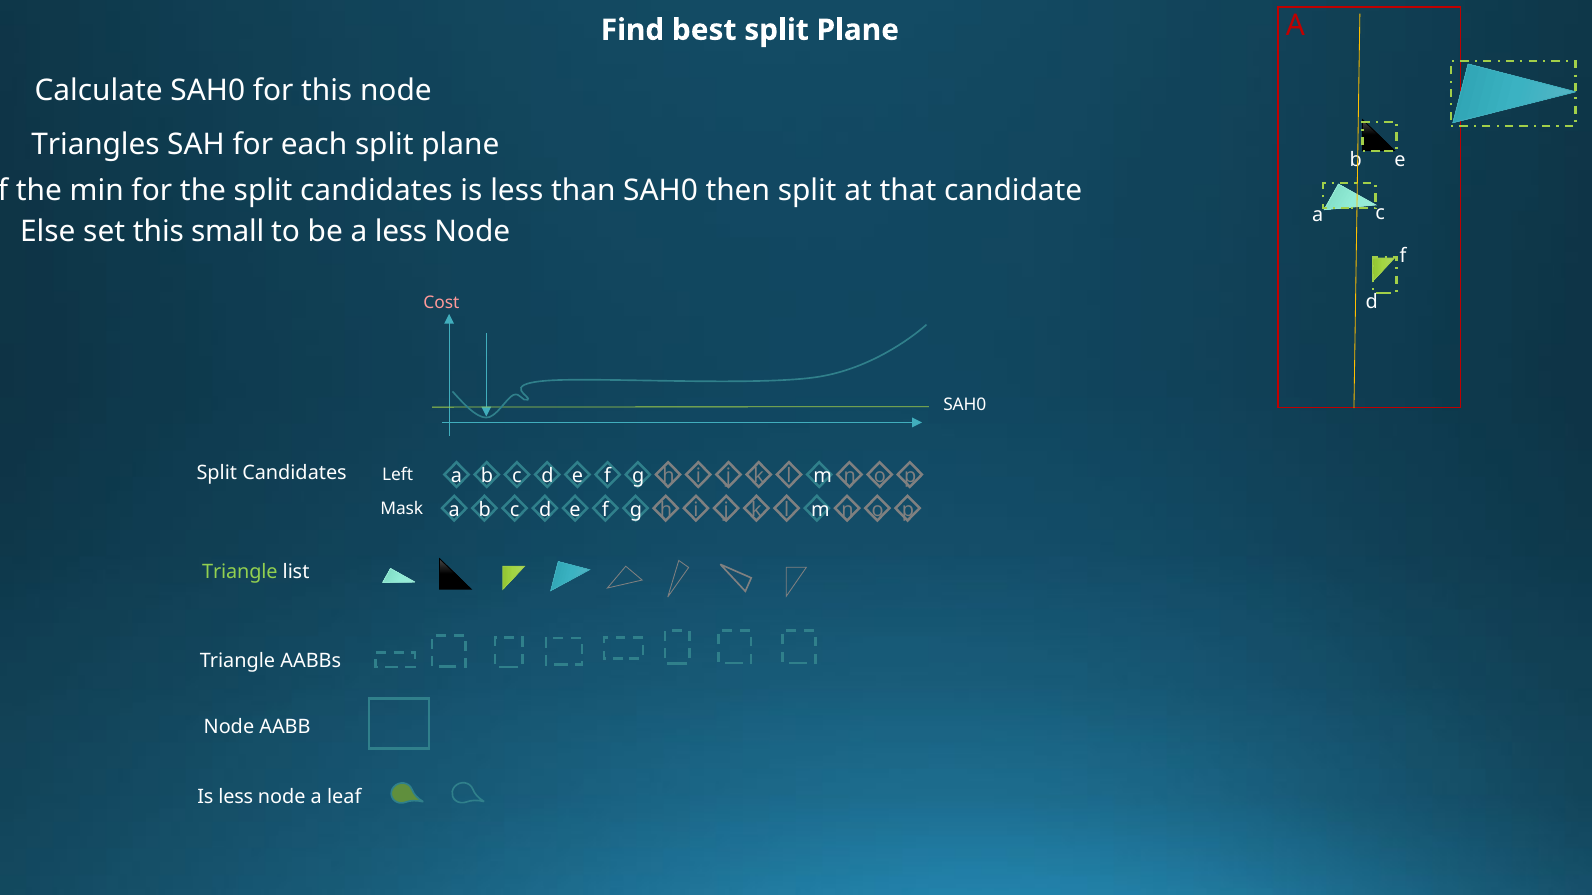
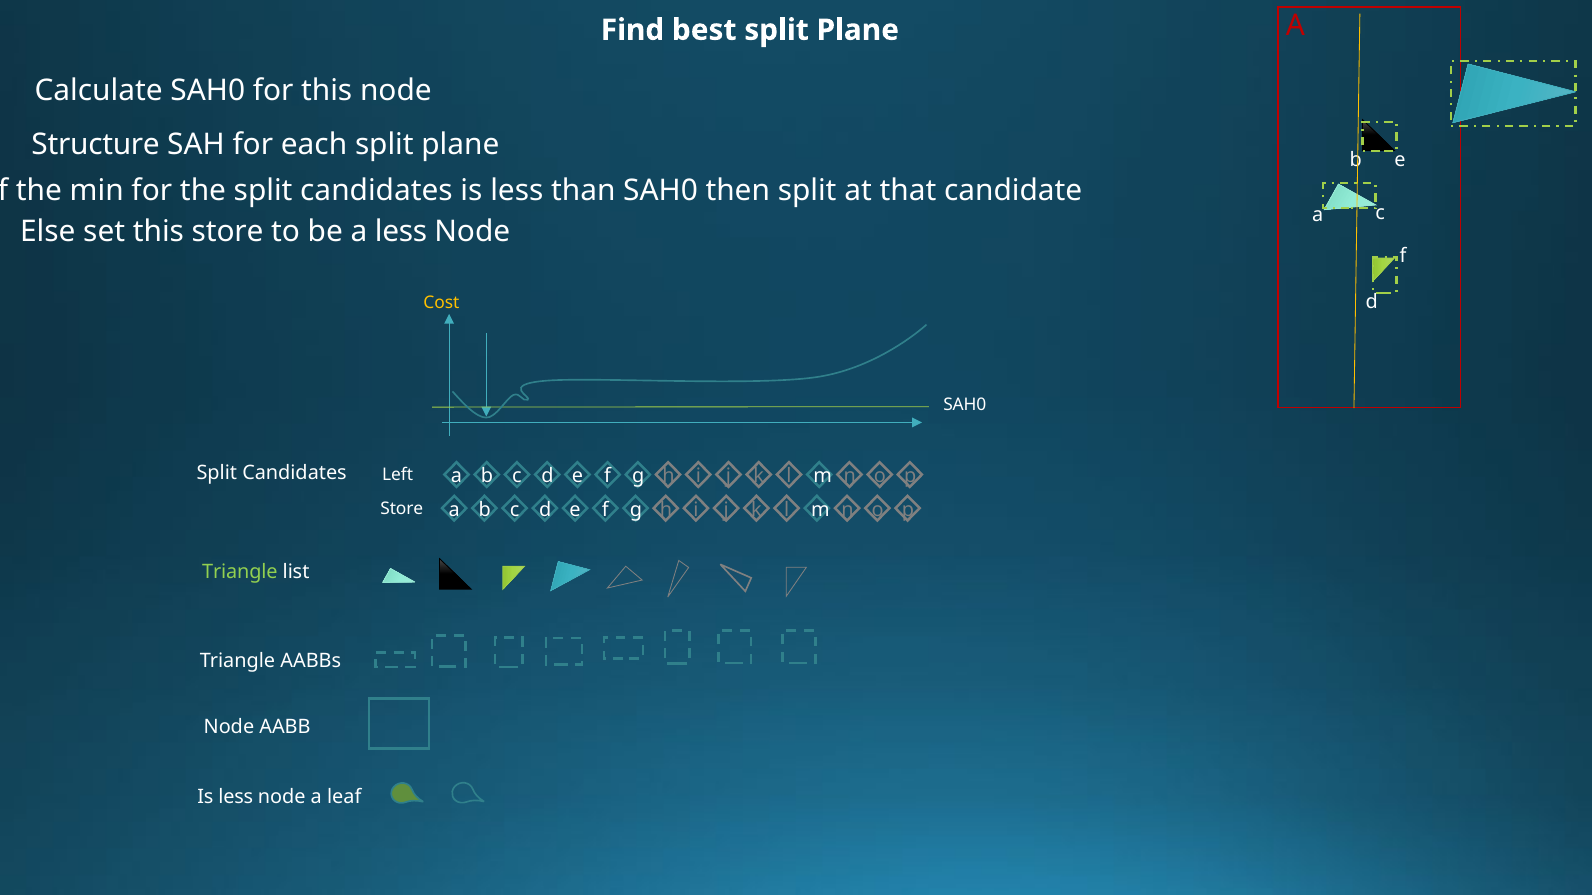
Triangles: Triangles -> Structure
this small: small -> store
Cost colour: pink -> yellow
Mask at (402, 509): Mask -> Store
